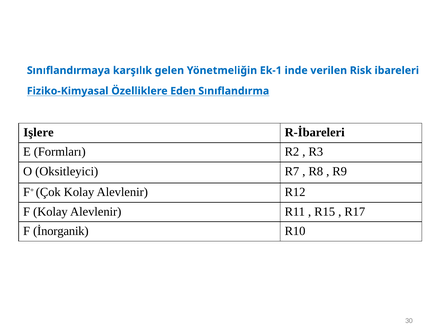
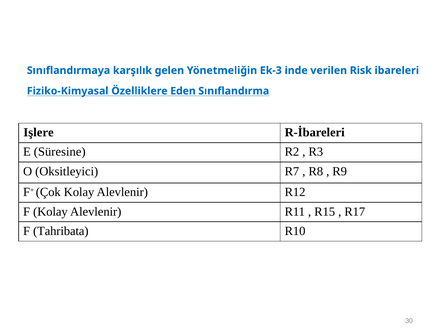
Ek-1: Ek-1 -> Ek-3
Formları: Formları -> Süresine
İnorganik: İnorganik -> Tahribata
